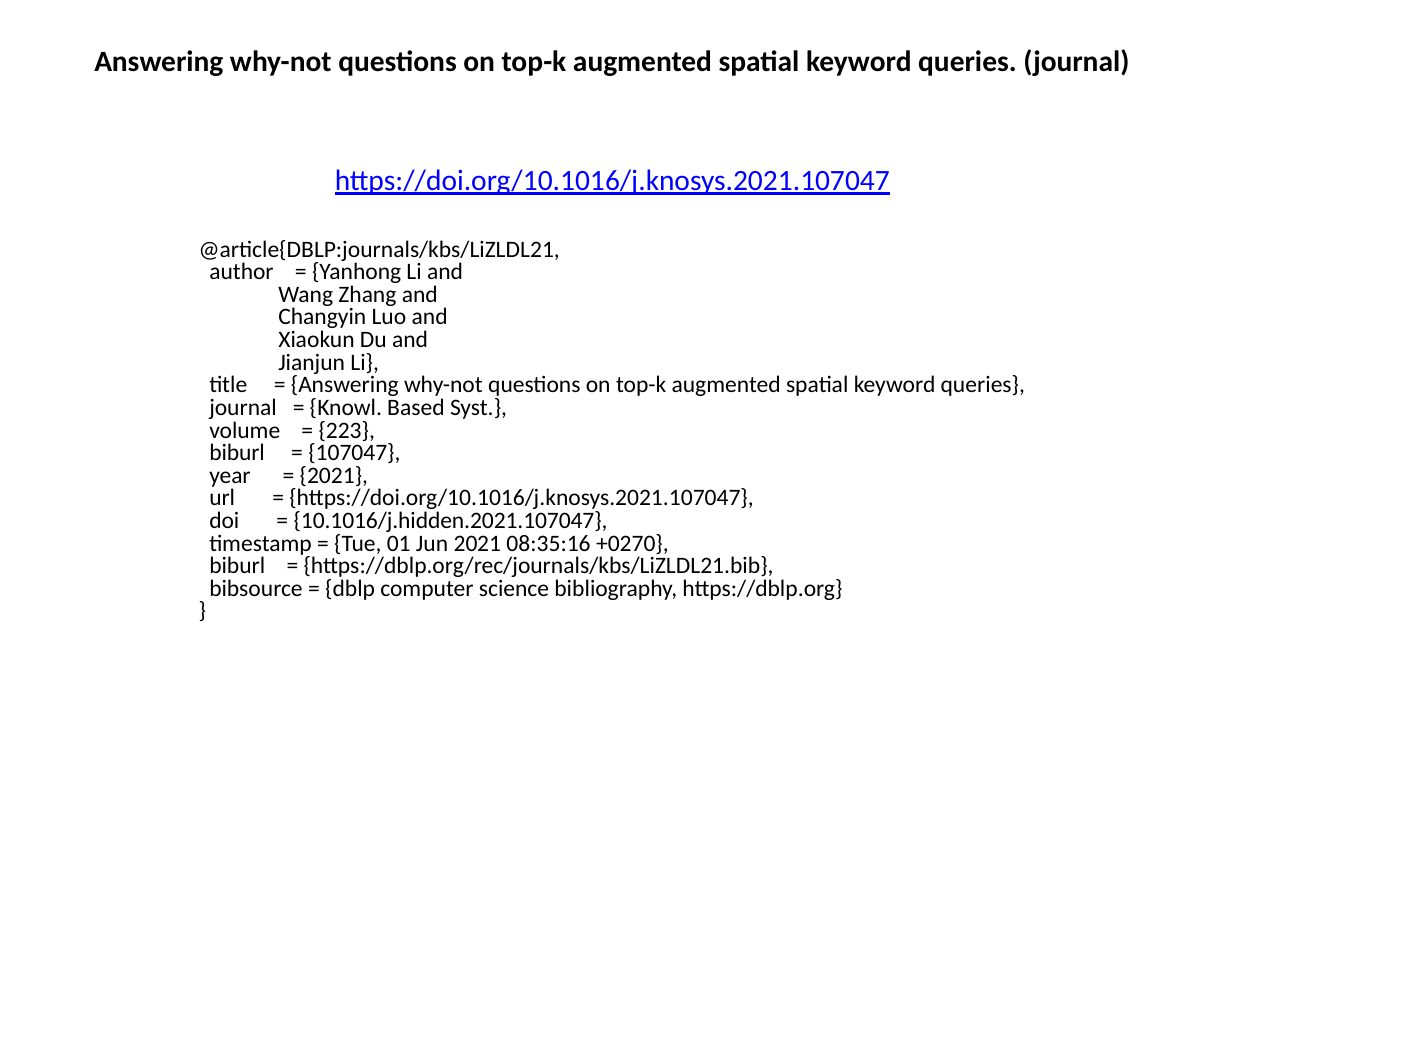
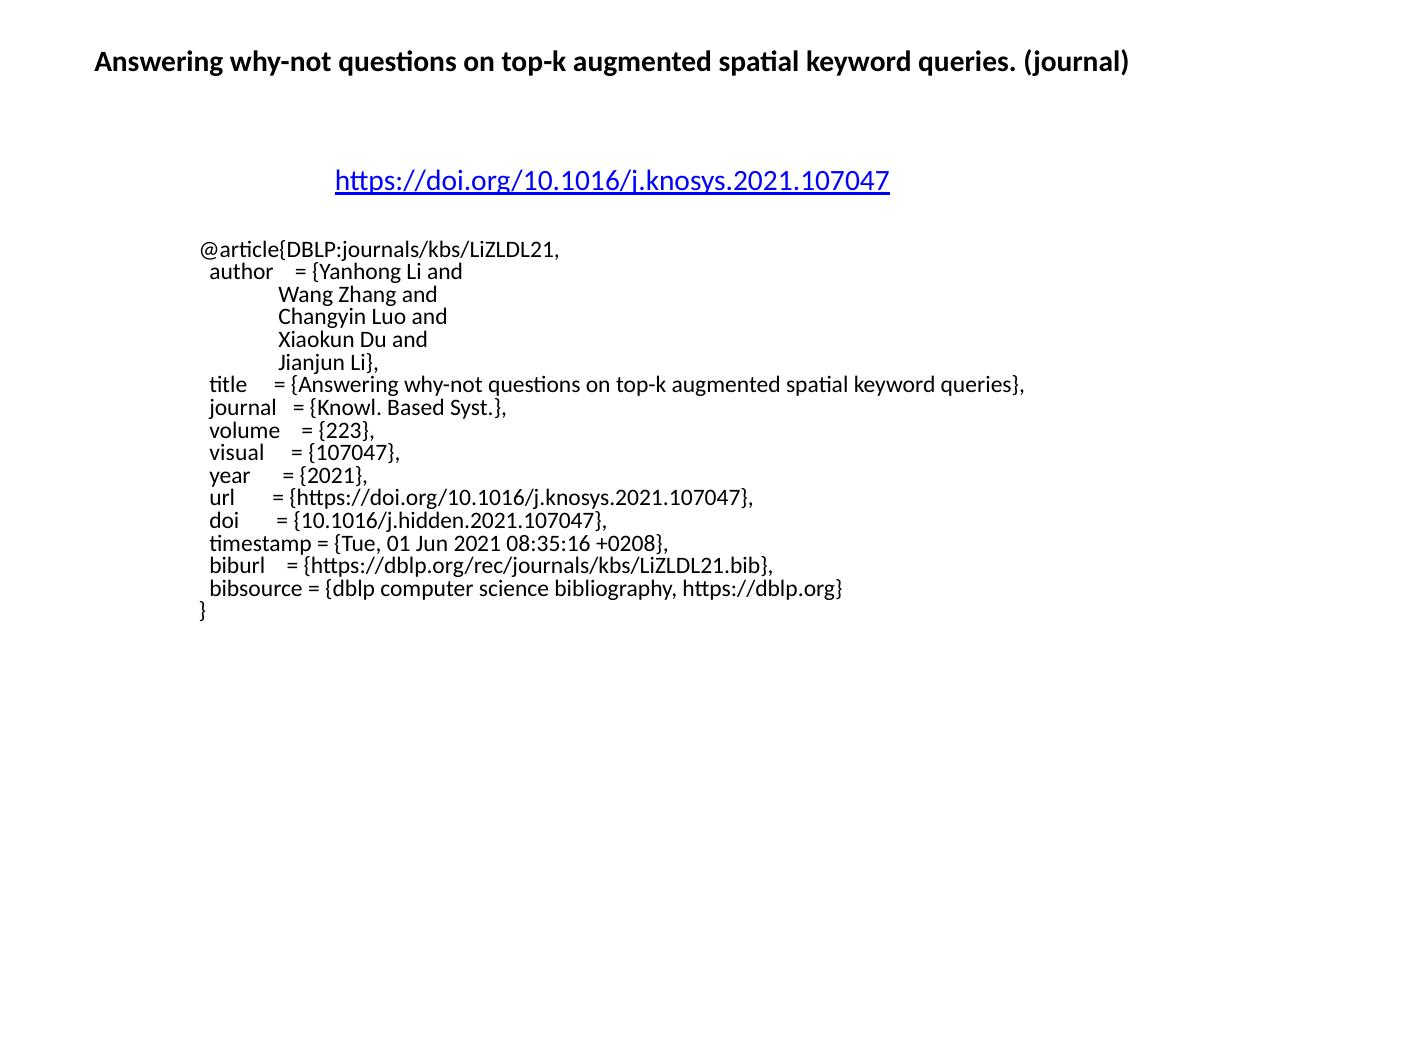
biburl at (237, 453): biburl -> visual
+0270: +0270 -> +0208
